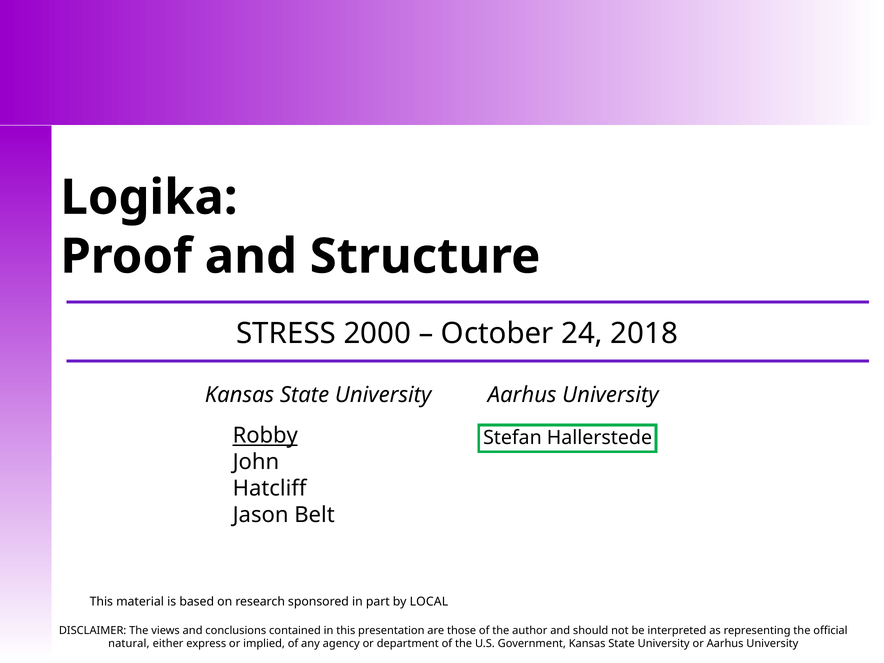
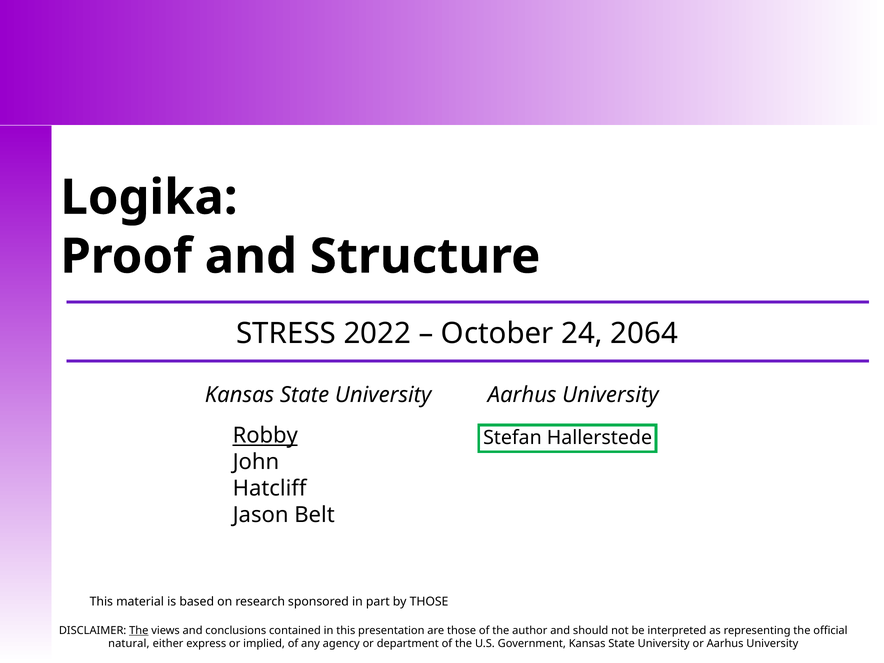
2000: 2000 -> 2022
2018: 2018 -> 2064
by LOCAL: LOCAL -> THOSE
The at (139, 631) underline: none -> present
